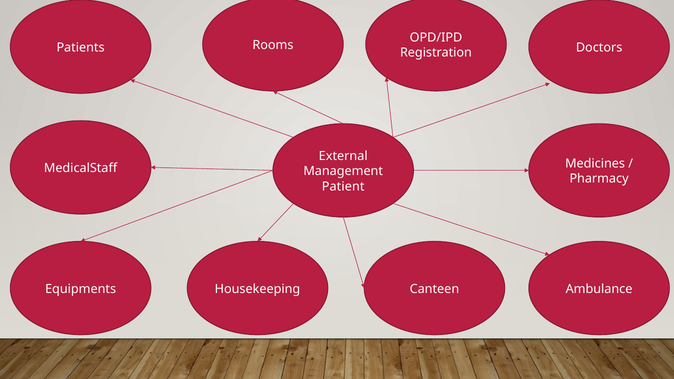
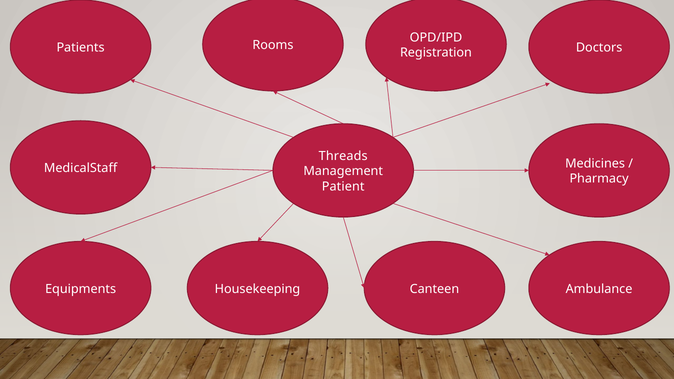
External: External -> Threads
